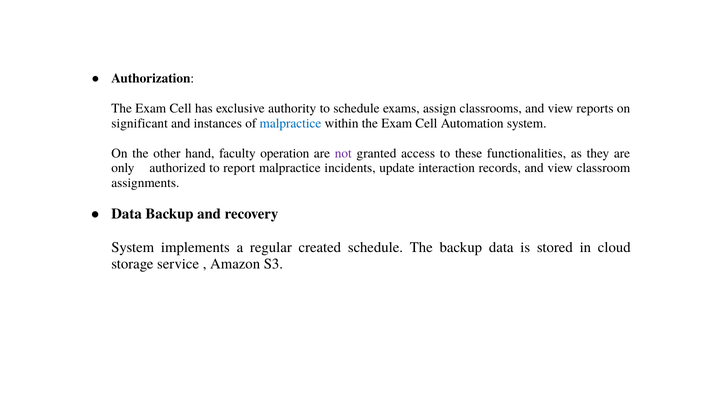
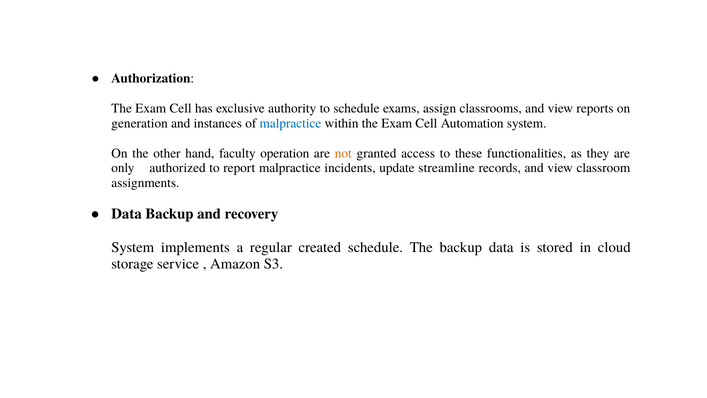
significant: significant -> generation
not colour: purple -> orange
interaction: interaction -> streamline
